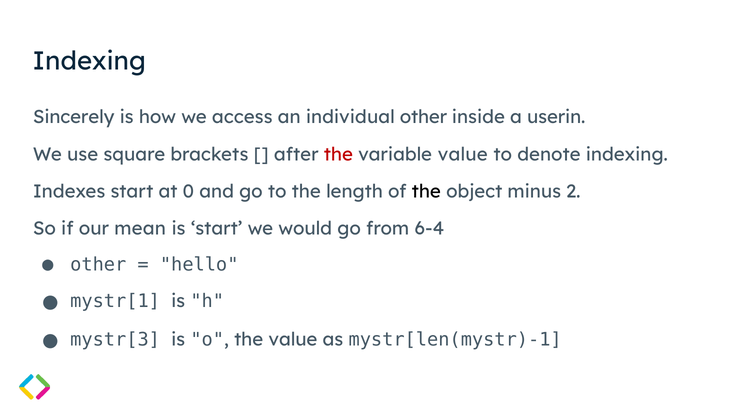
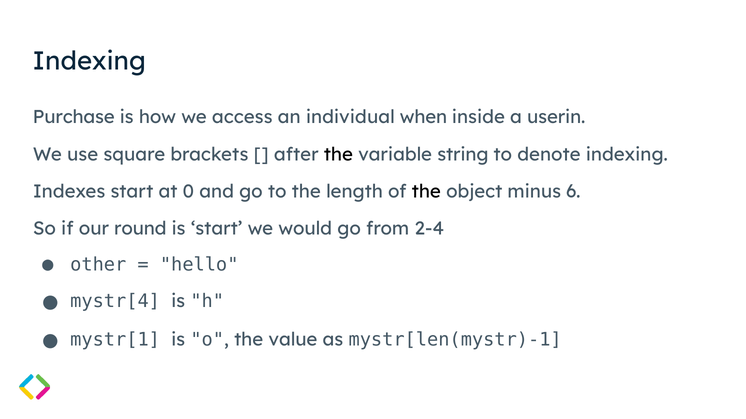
Sincerely: Sincerely -> Purchase
individual other: other -> when
the at (338, 155) colour: red -> black
variable value: value -> string
2: 2 -> 6
mean: mean -> round
6-4: 6-4 -> 2-4
mystr[1: mystr[1 -> mystr[4
mystr[3: mystr[3 -> mystr[1
